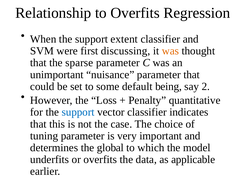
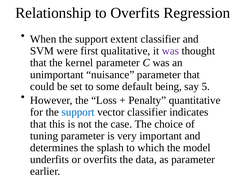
discussing: discussing -> qualitative
was at (170, 51) colour: orange -> purple
sparse: sparse -> kernel
2: 2 -> 5
global: global -> splash
as applicable: applicable -> parameter
